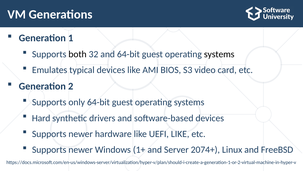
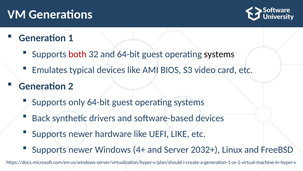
both colour: black -> red
Hard: Hard -> Back
1+: 1+ -> 4+
2074+: 2074+ -> 2032+
